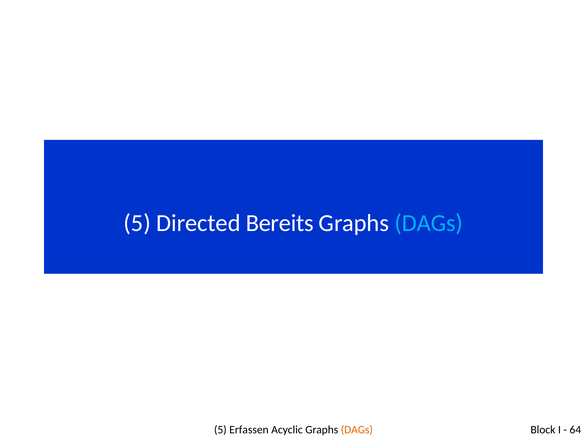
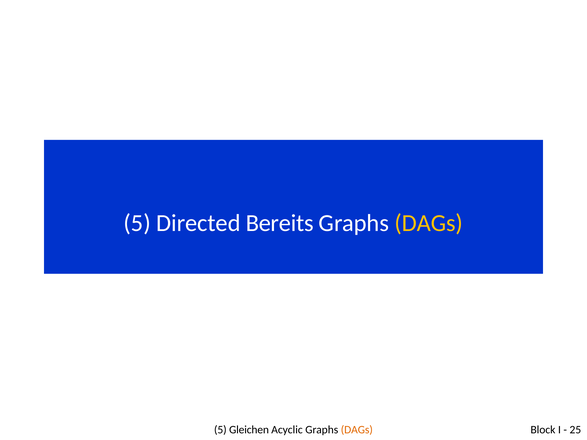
DAGs at (429, 223) colour: light blue -> yellow
Erfassen: Erfassen -> Gleichen
64: 64 -> 25
